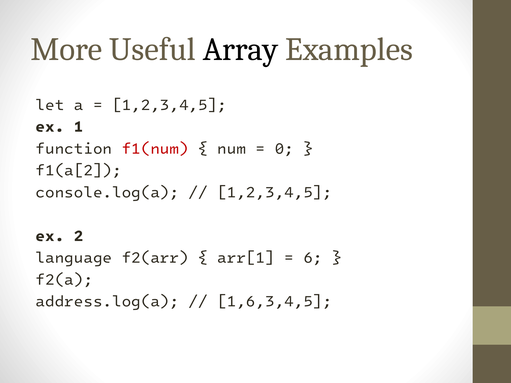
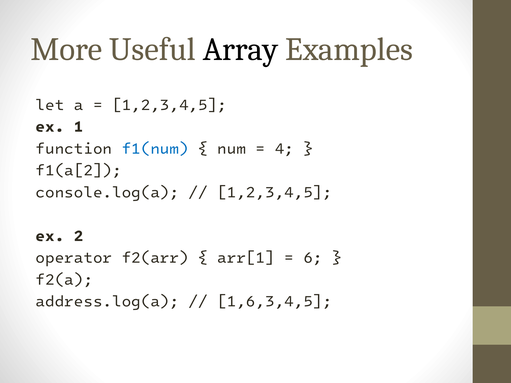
f1(num colour: red -> blue
0: 0 -> 4
language: language -> operator
